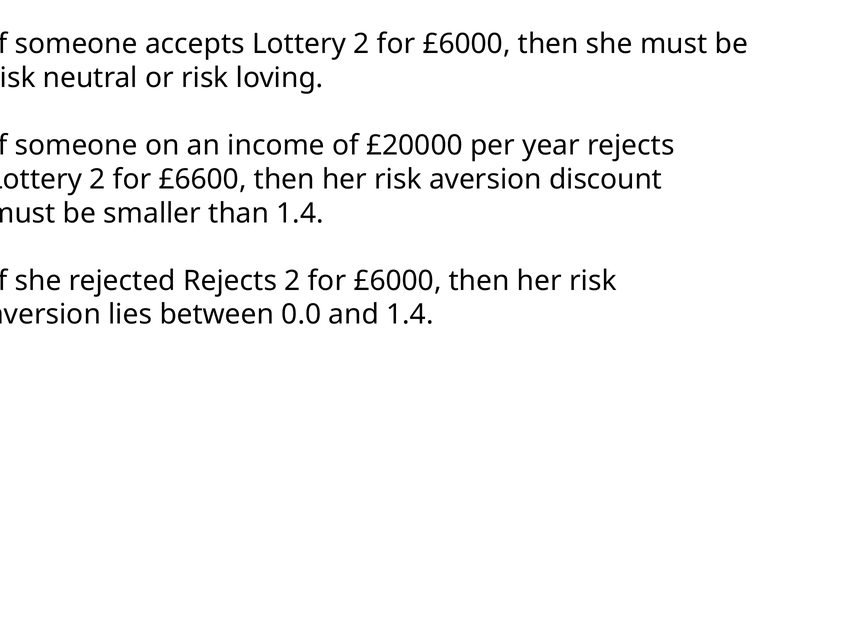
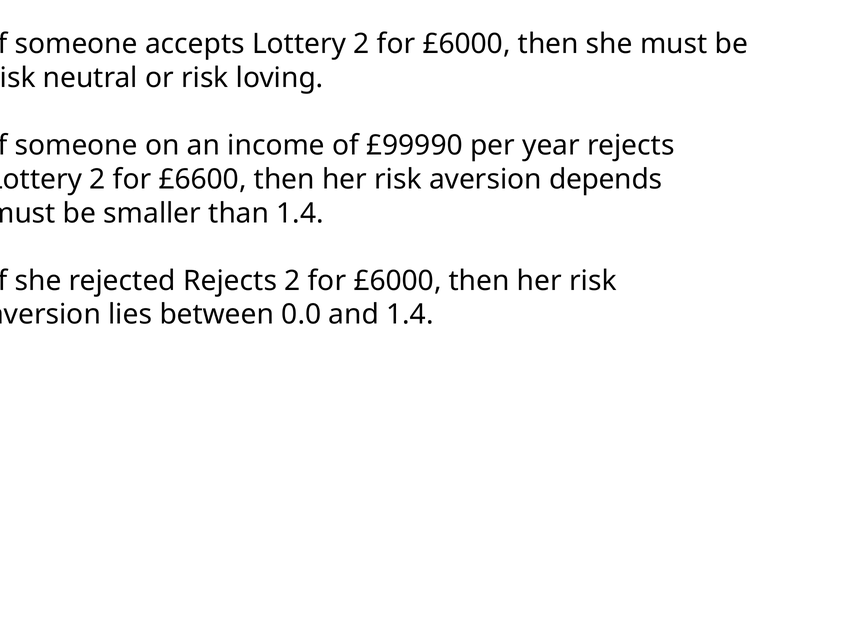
£20000: £20000 -> £99990
discount: discount -> depends
